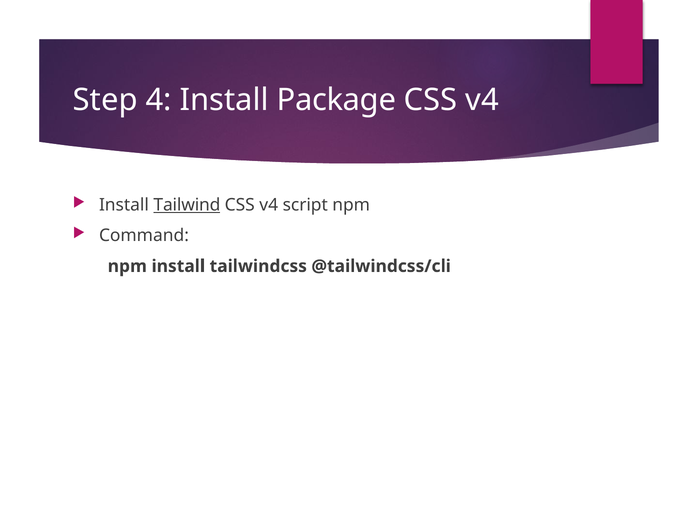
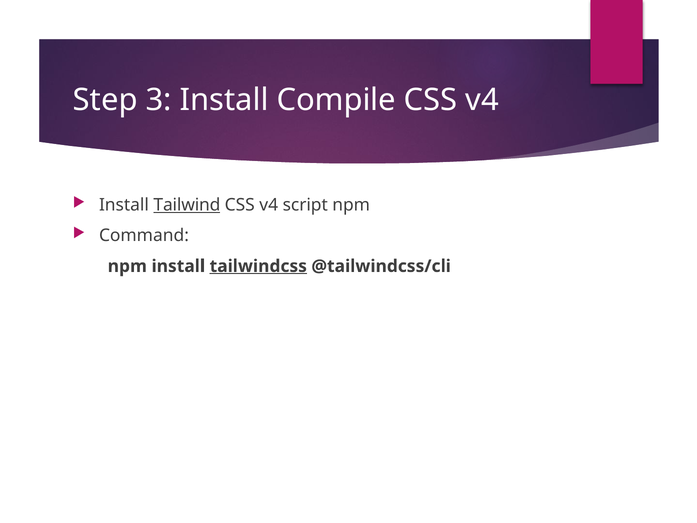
4: 4 -> 3
Package: Package -> Compile
tailwindcss underline: none -> present
